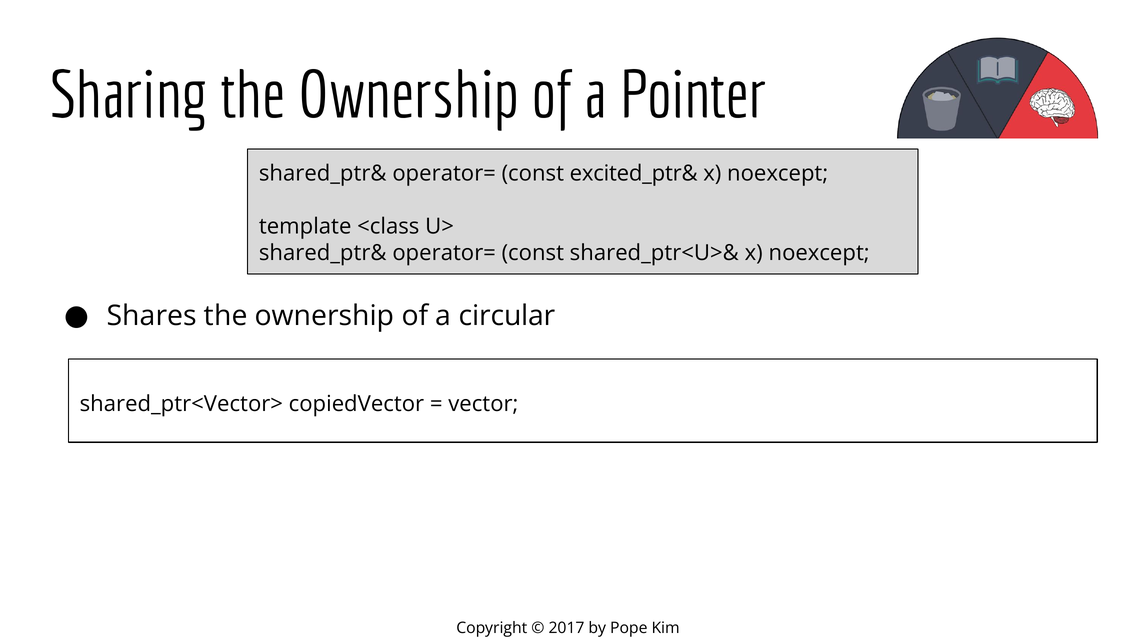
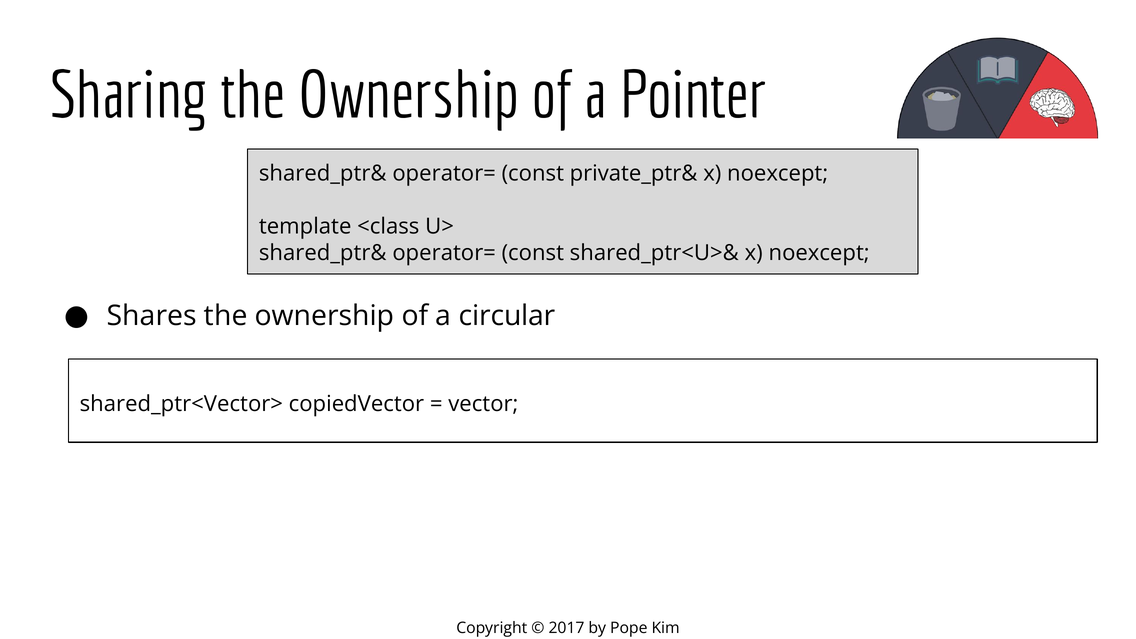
excited_ptr&: excited_ptr& -> private_ptr&
